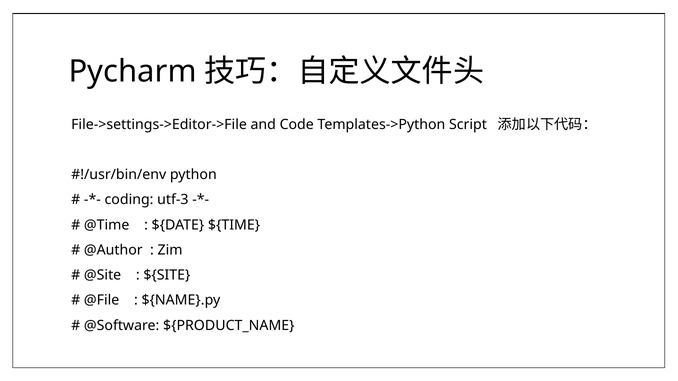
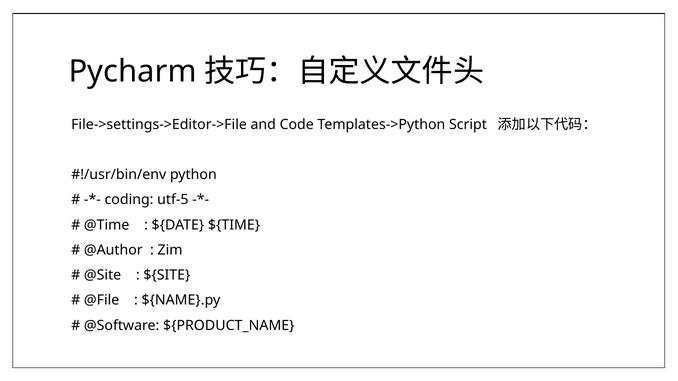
utf-3: utf-3 -> utf-5
